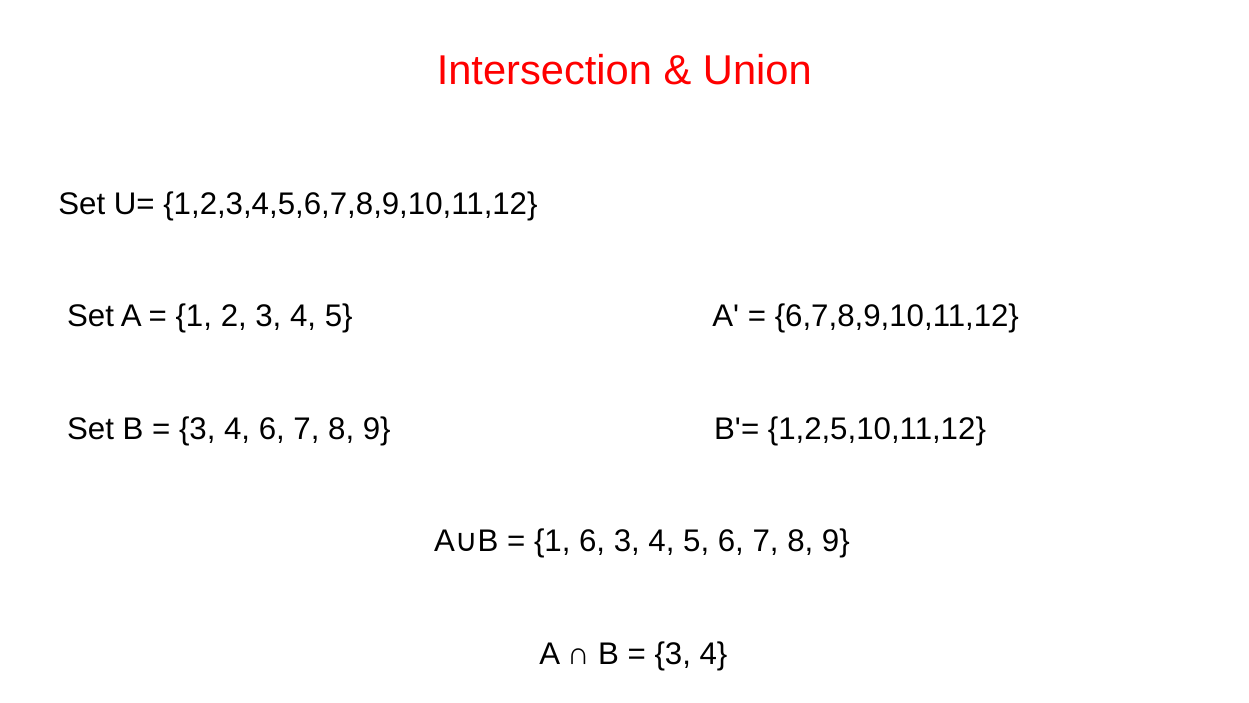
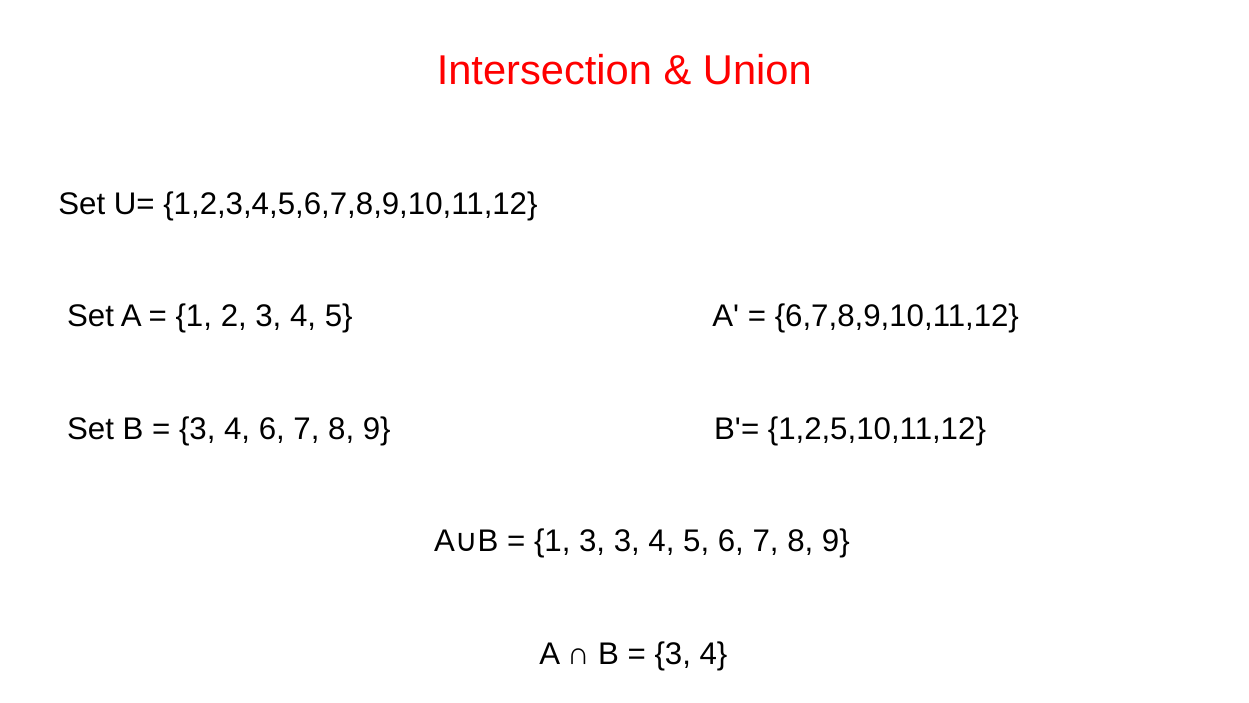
1 6: 6 -> 3
